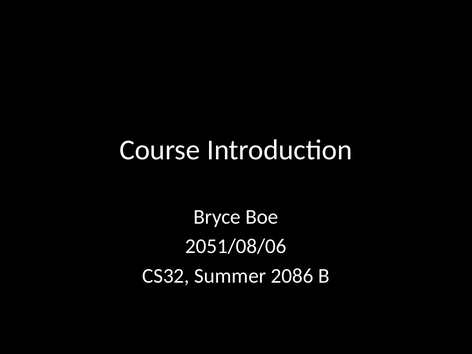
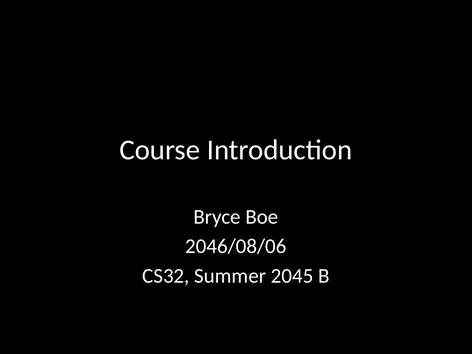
2051/08/06: 2051/08/06 -> 2046/08/06
2086: 2086 -> 2045
